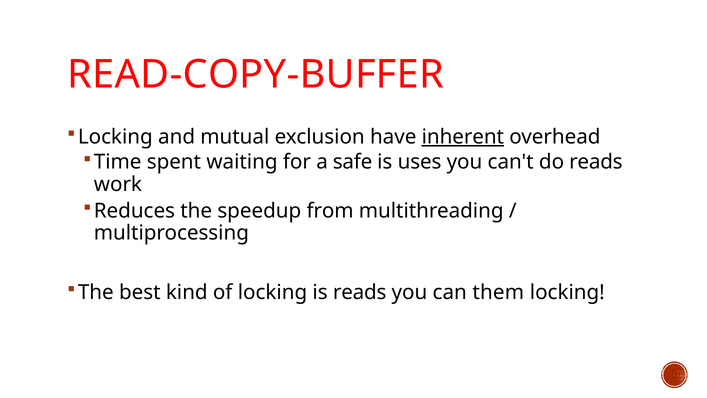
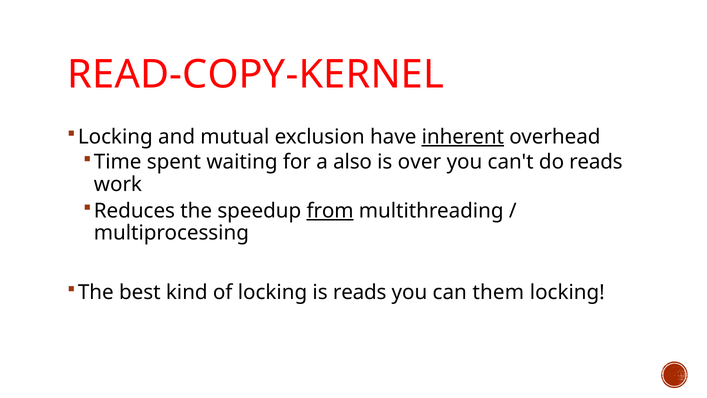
READ-COPY-BUFFER: READ-COPY-BUFFER -> READ-COPY-KERNEL
safe: safe -> also
uses: uses -> over
from underline: none -> present
